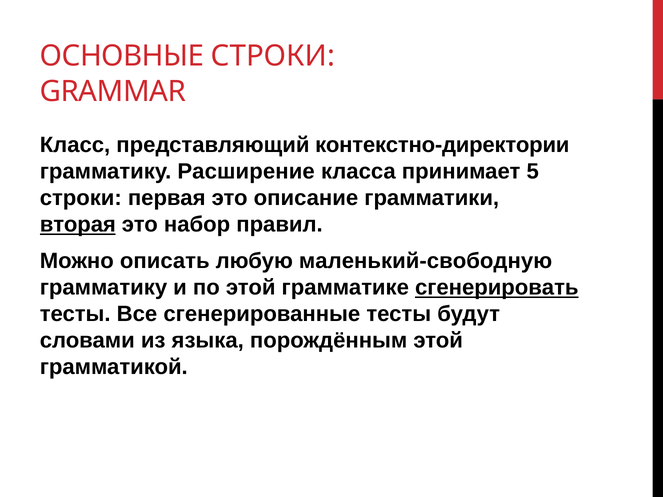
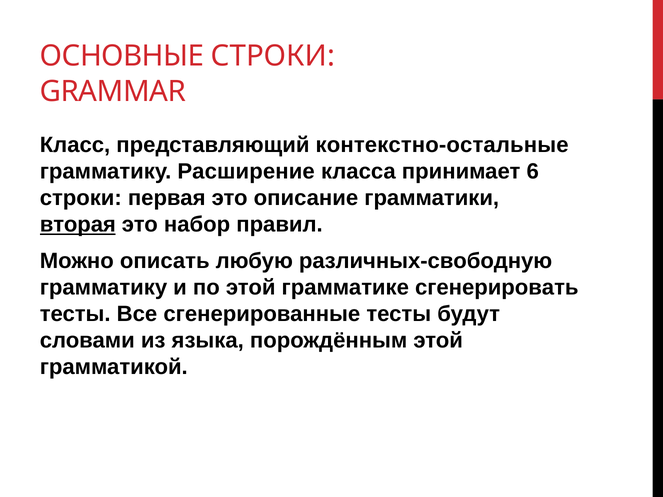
контекстно-директории: контекстно-директории -> контекстно-остальные
5: 5 -> 6
маленький-свободную: маленький-свободную -> различных-свободную
сгенерировать underline: present -> none
